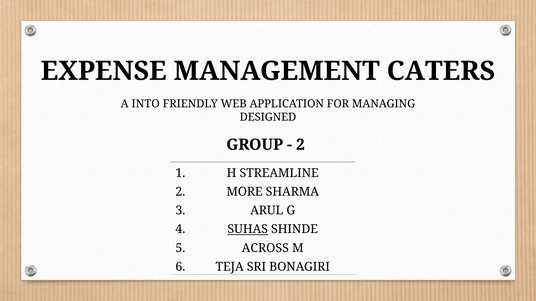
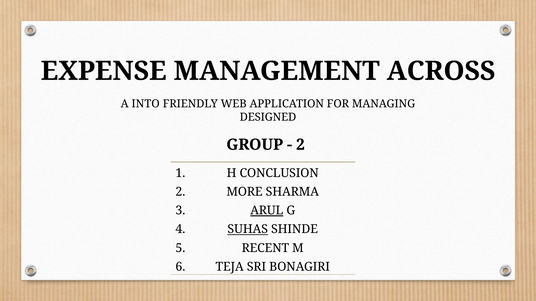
CATERS: CATERS -> ACROSS
STREAMLINE: STREAMLINE -> CONCLUSION
ARUL underline: none -> present
ACROSS: ACROSS -> RECENT
